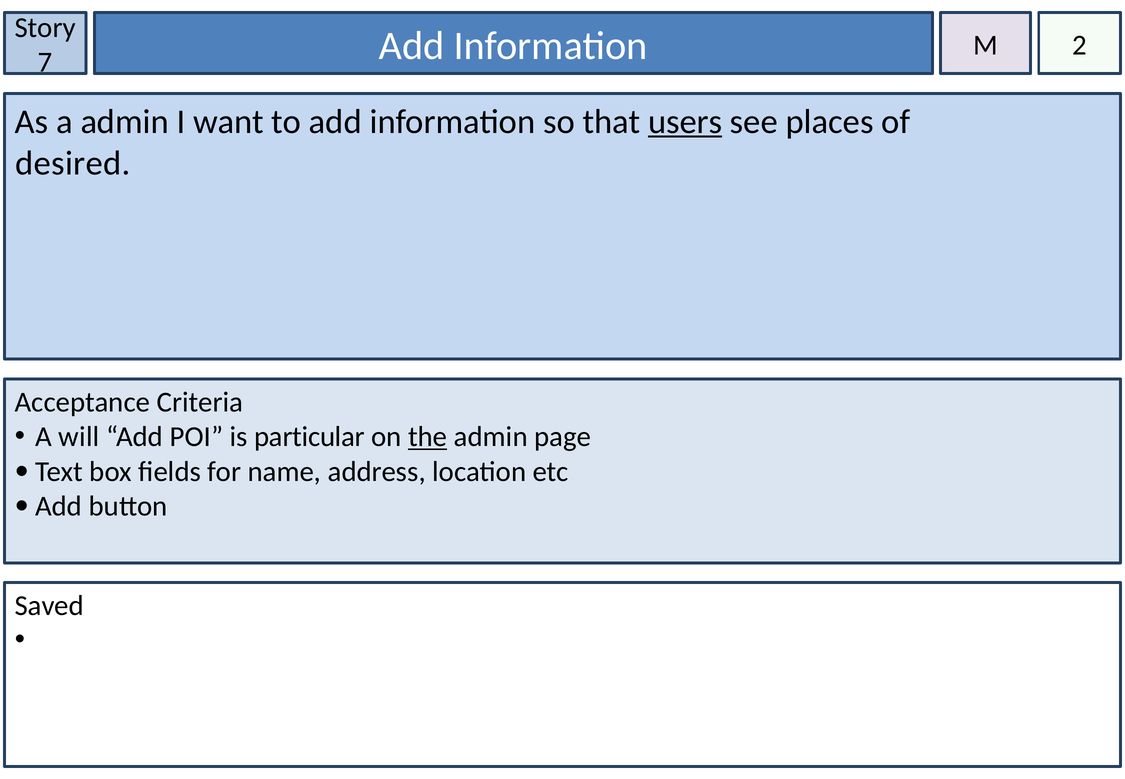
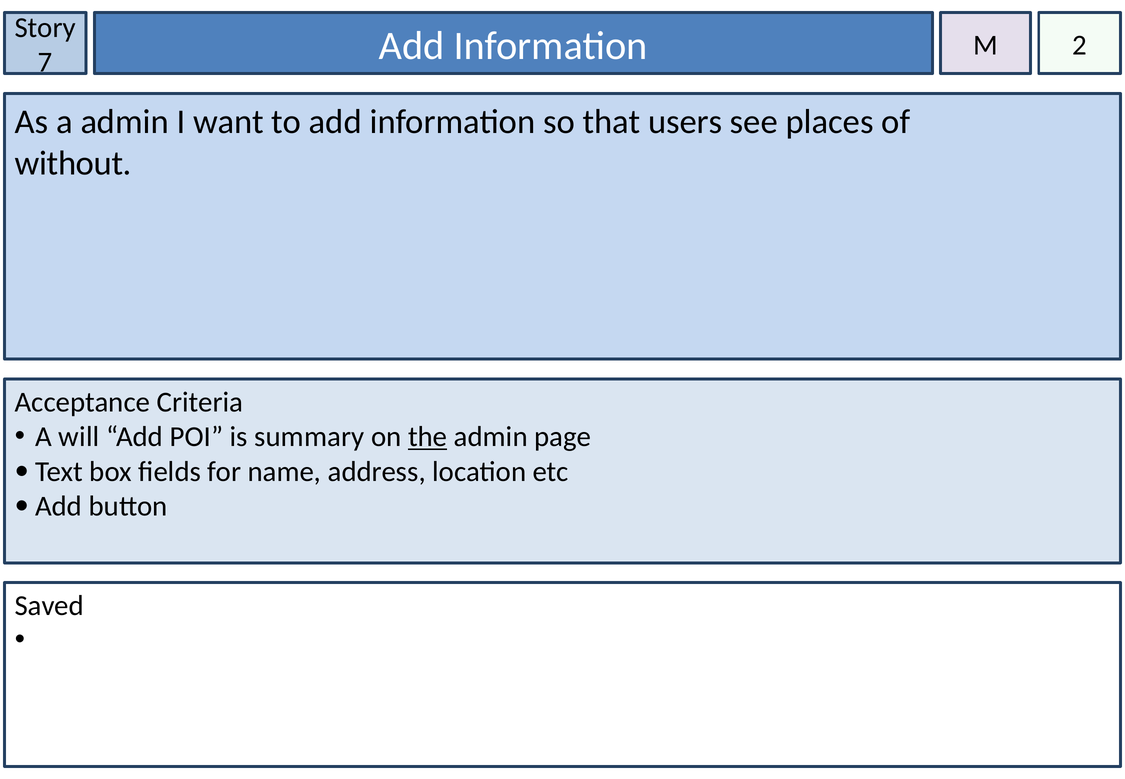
users underline: present -> none
desired: desired -> without
particular: particular -> summary
